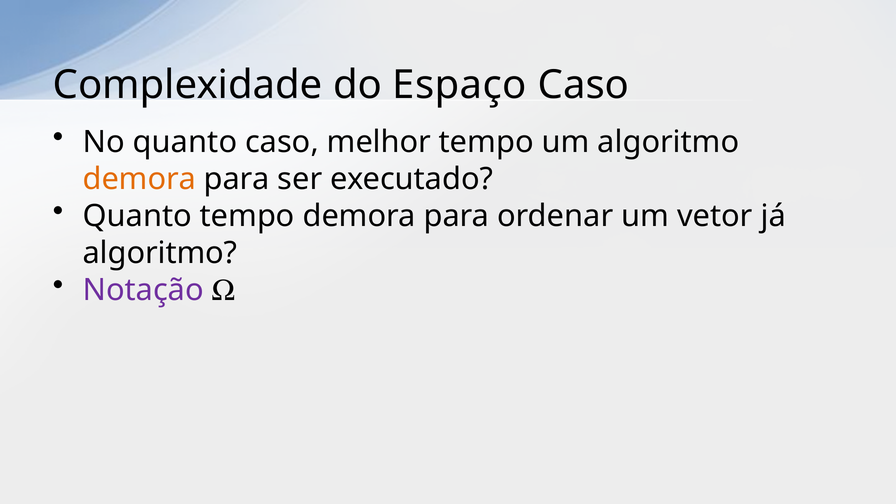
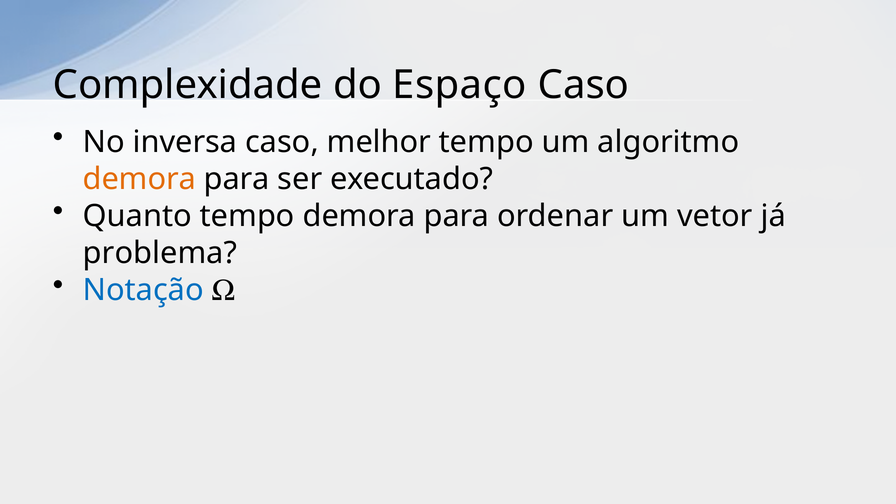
No quanto: quanto -> inversa
algoritmo at (160, 253): algoritmo -> problema
Notação colour: purple -> blue
